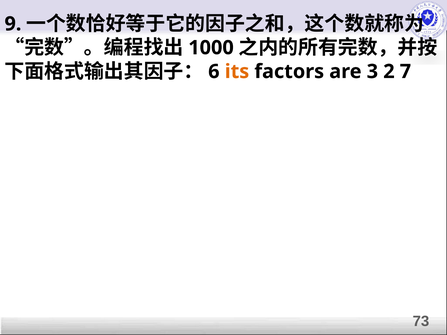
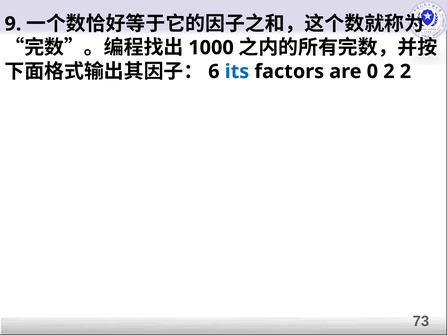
its colour: orange -> blue
3: 3 -> 0
2 7: 7 -> 2
